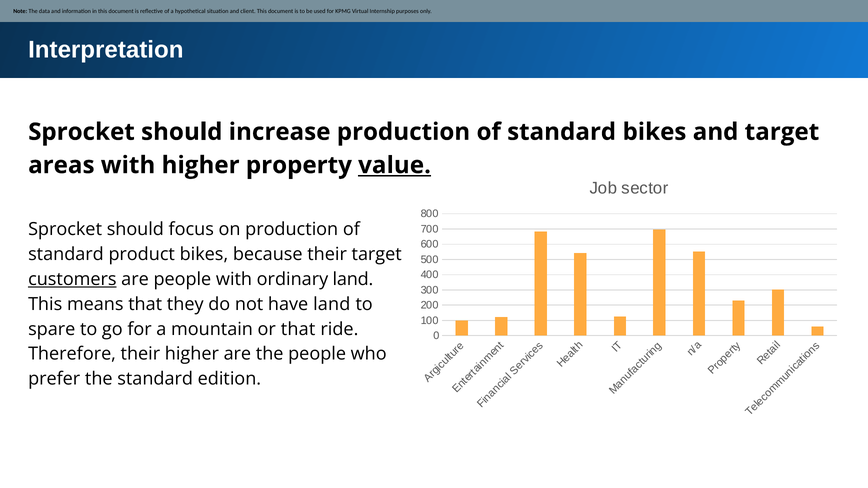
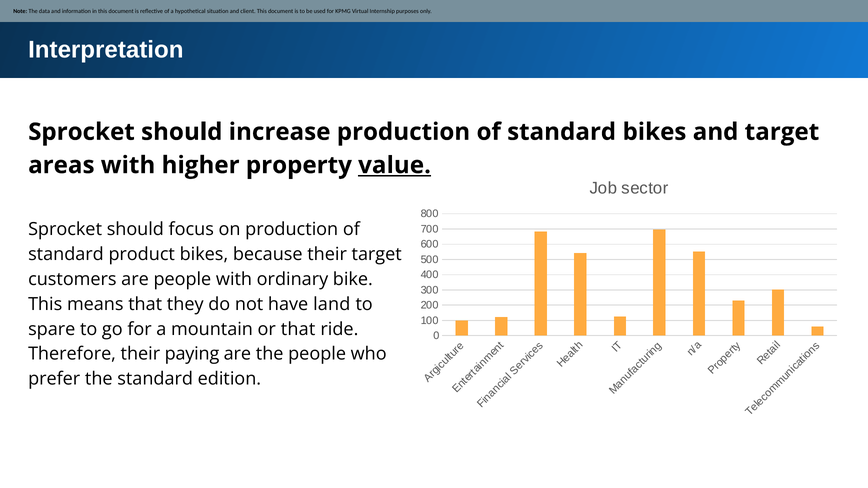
customers underline: present -> none
ordinary land: land -> bike
their higher: higher -> paying
